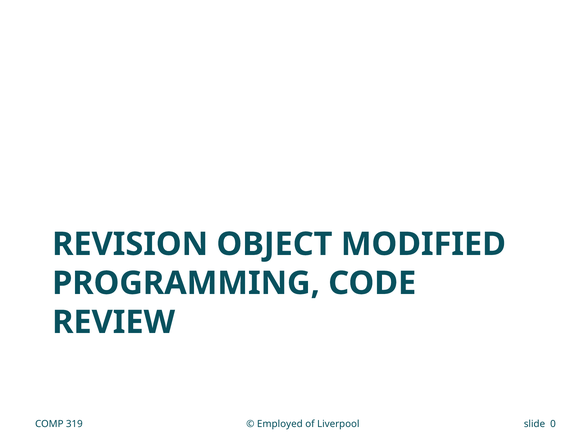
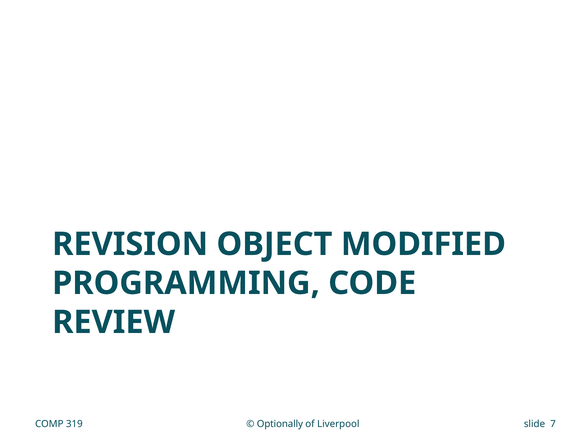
Employed: Employed -> Optionally
0: 0 -> 7
